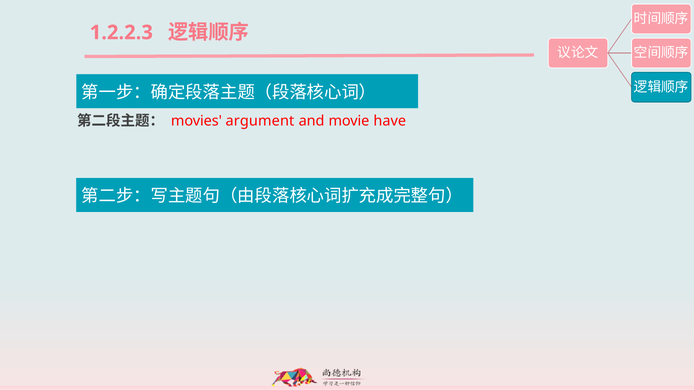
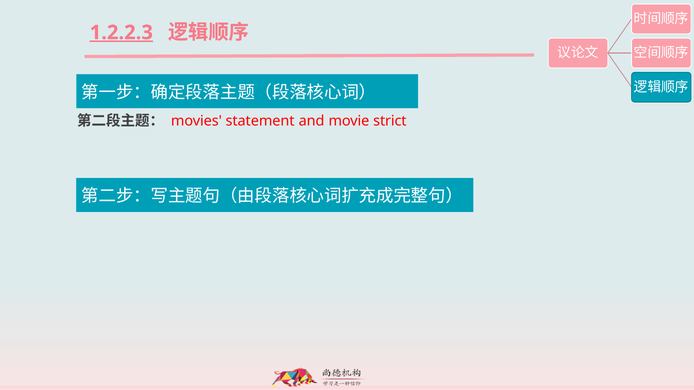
1.2.2.3 underline: none -> present
argument: argument -> statement
have: have -> strict
